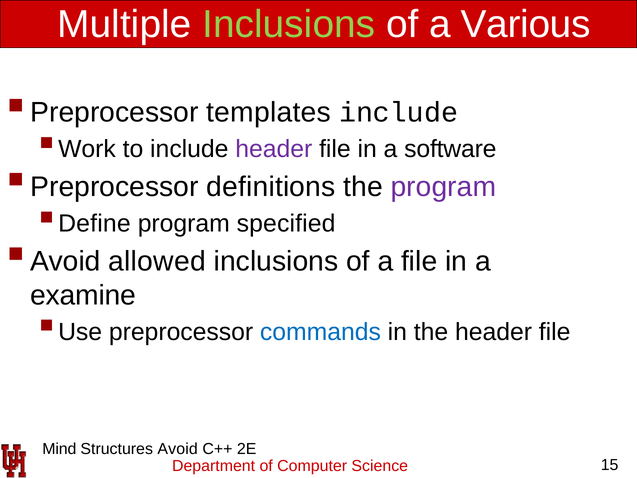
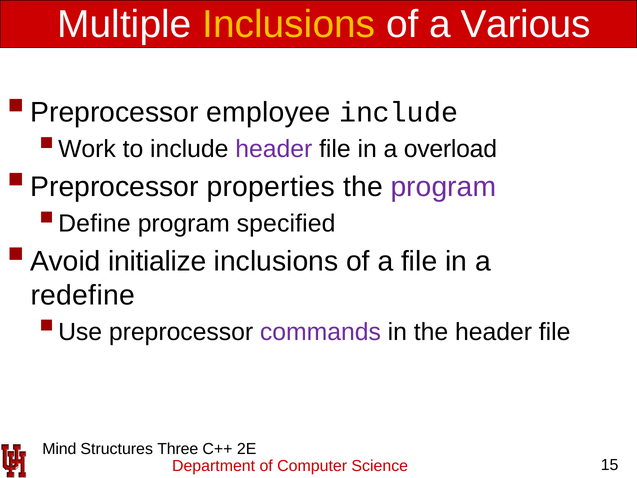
Inclusions at (289, 24) colour: light green -> yellow
templates: templates -> employee
software: software -> overload
definitions: definitions -> properties
allowed: allowed -> initialize
examine: examine -> redefine
commands colour: blue -> purple
Structures Avoid: Avoid -> Three
